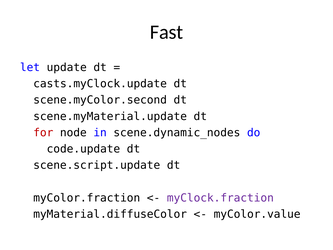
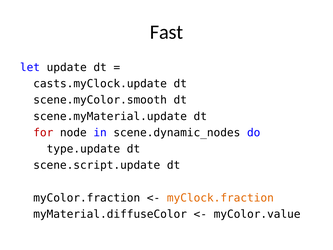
scene.myColor.second: scene.myColor.second -> scene.myColor.smooth
code.update: code.update -> type.update
myClock.fraction colour: purple -> orange
